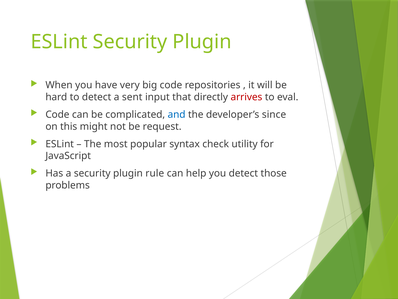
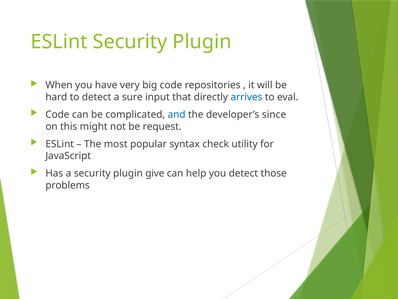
sent: sent -> sure
arrives colour: red -> blue
rule: rule -> give
